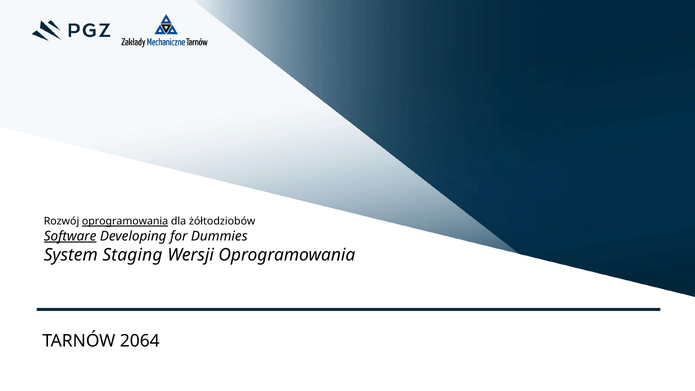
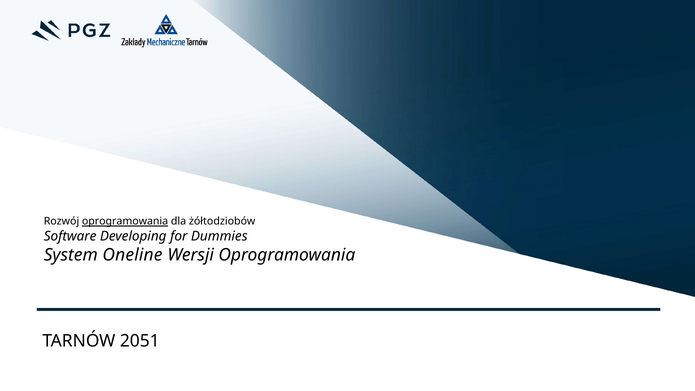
Software underline: present -> none
Staging: Staging -> Oneline
2064: 2064 -> 2051
